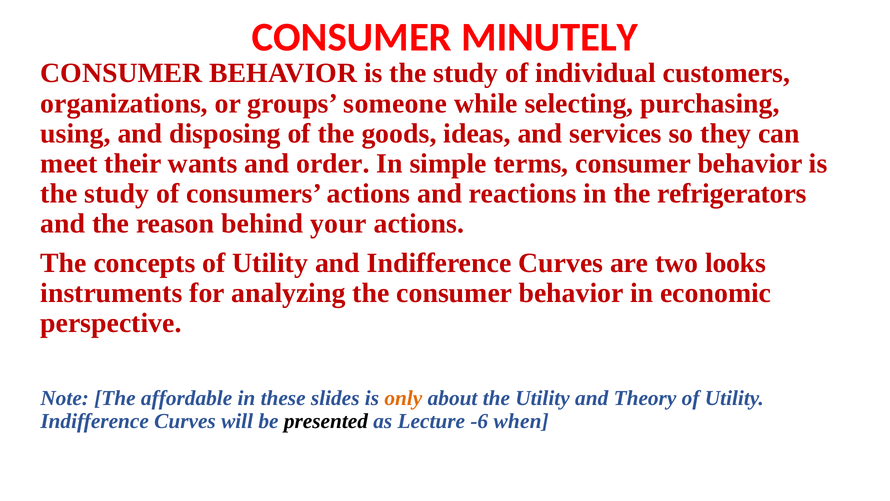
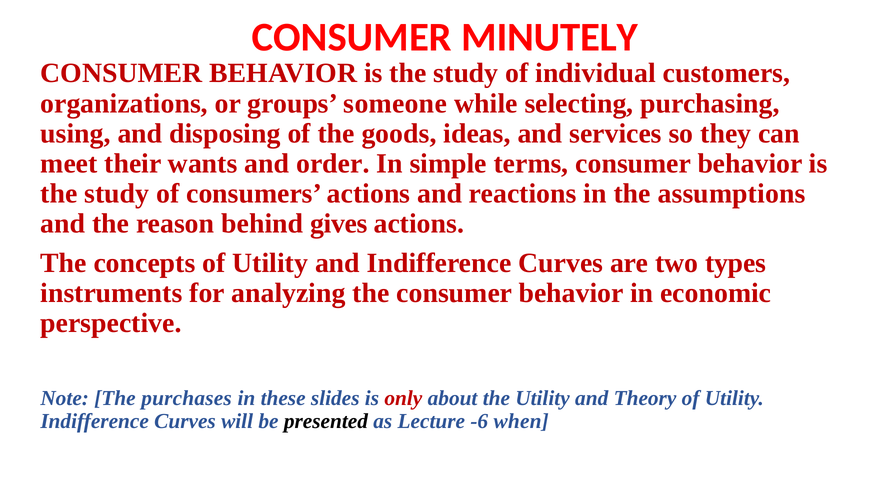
refrigerators: refrigerators -> assumptions
your: your -> gives
looks: looks -> types
affordable: affordable -> purchases
only colour: orange -> red
